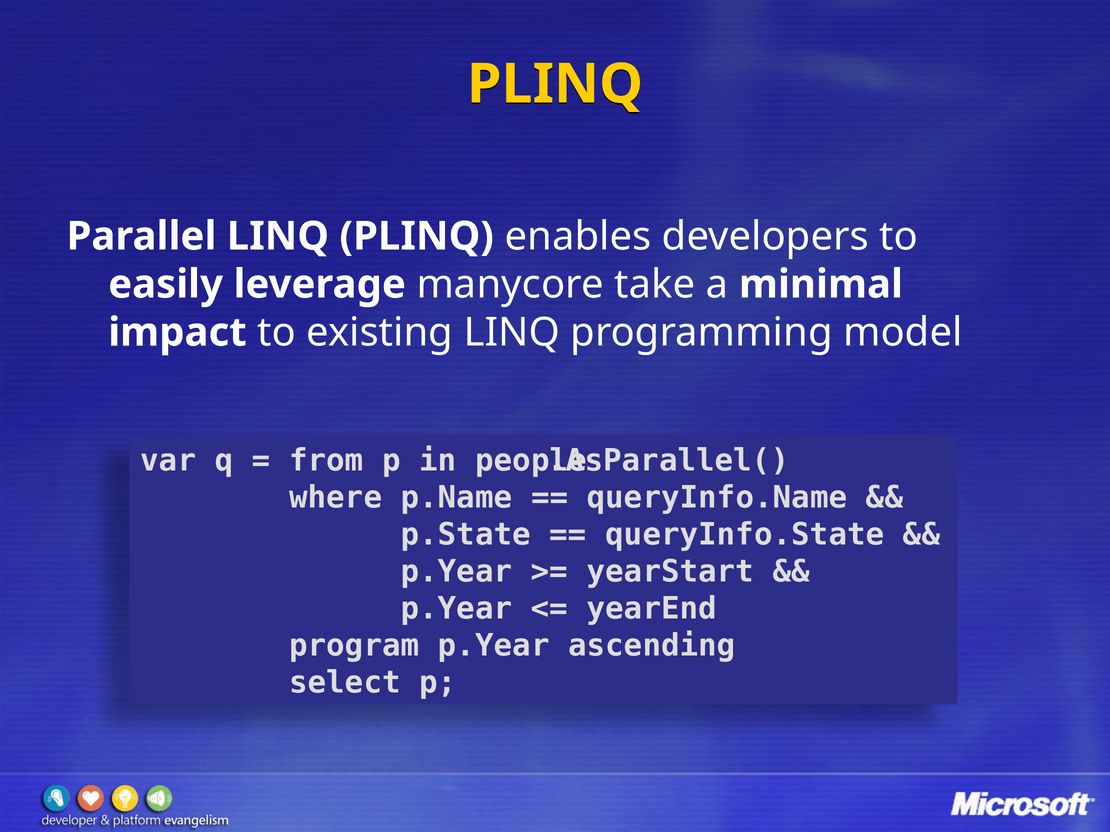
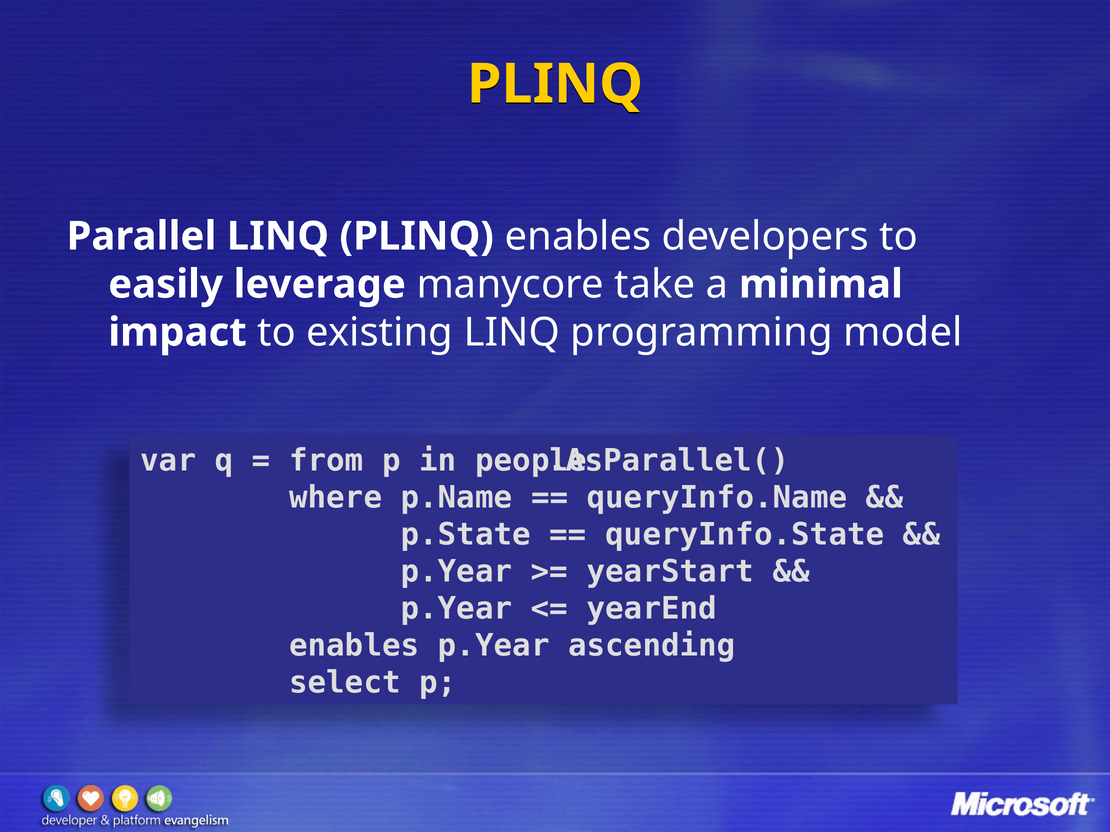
program at (354, 646): program -> enables
